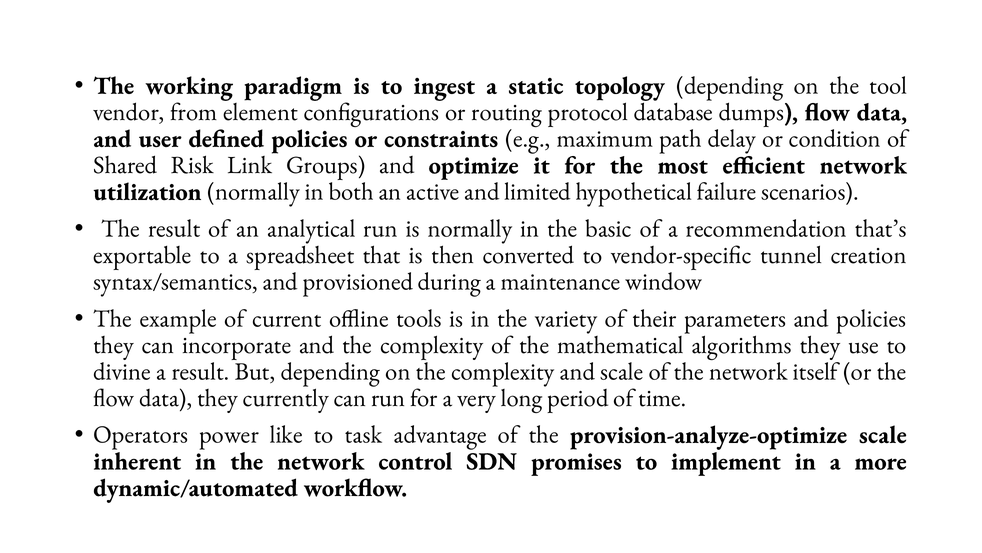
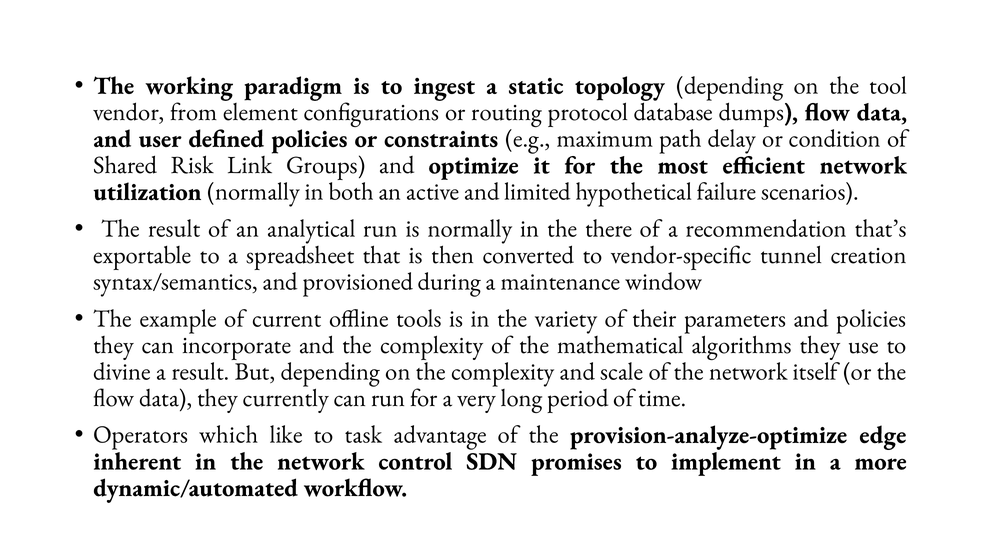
basic: basic -> there
power: power -> which
provision-analyze-optimize scale: scale -> edge
